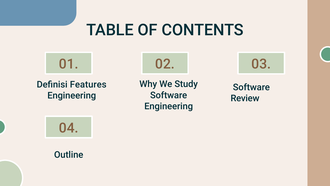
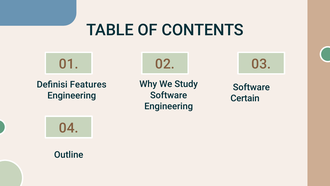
Review: Review -> Certain
